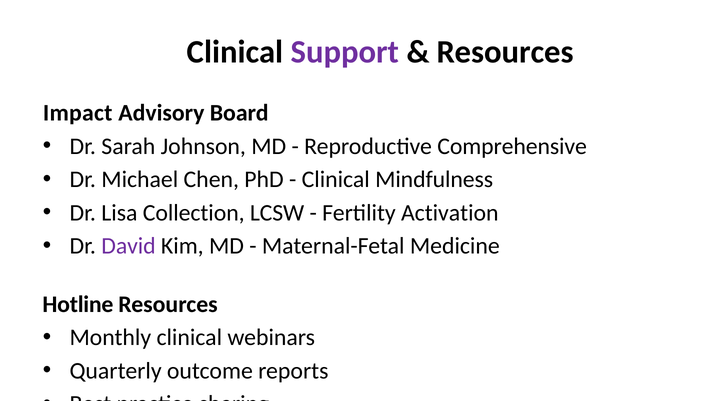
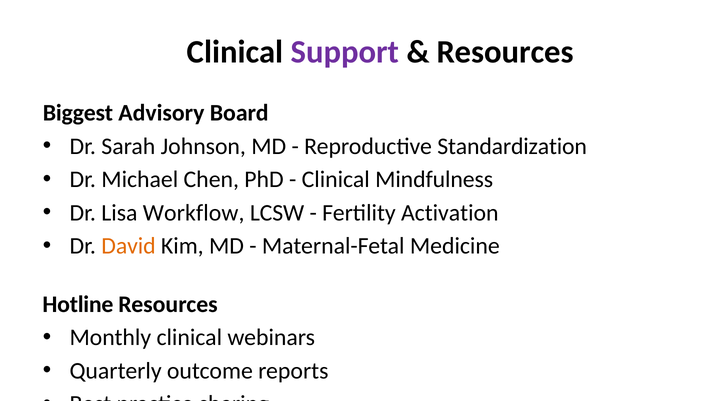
Impact: Impact -> Biggest
Comprehensive: Comprehensive -> Standardization
Collection: Collection -> Workflow
David colour: purple -> orange
